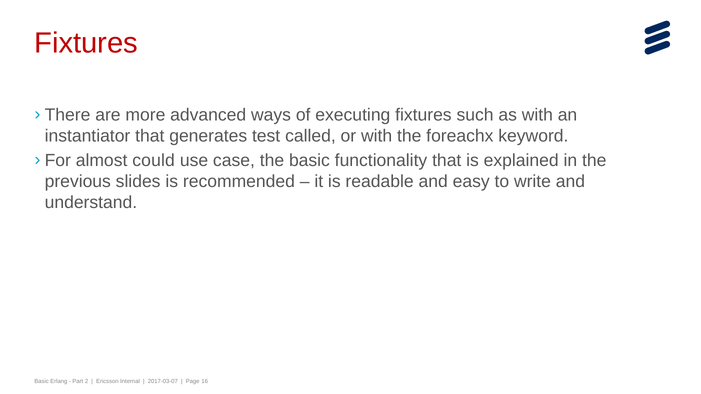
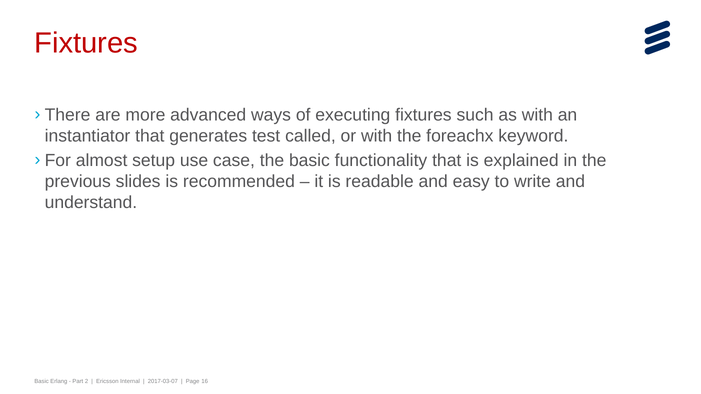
could: could -> setup
